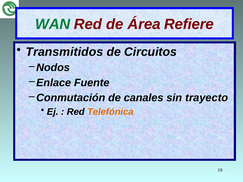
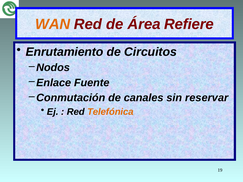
WAN colour: green -> orange
Transmitidos: Transmitidos -> Enrutamiento
trayecto: trayecto -> reservar
